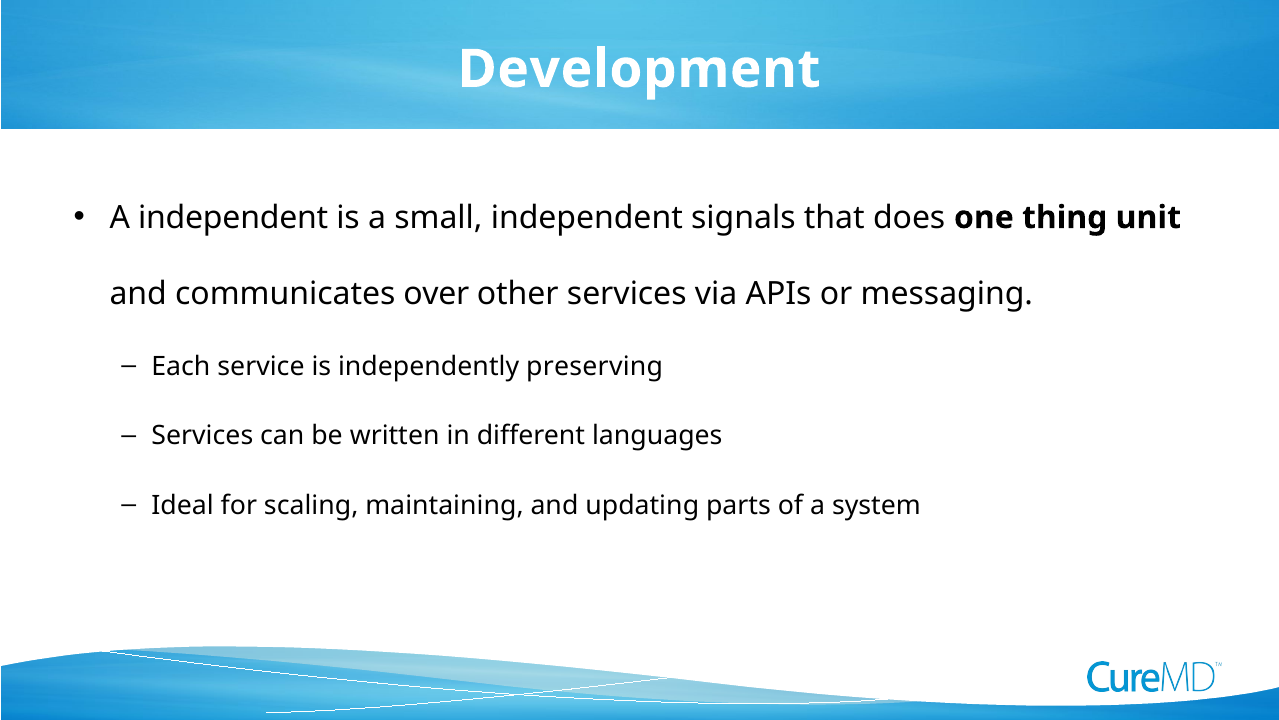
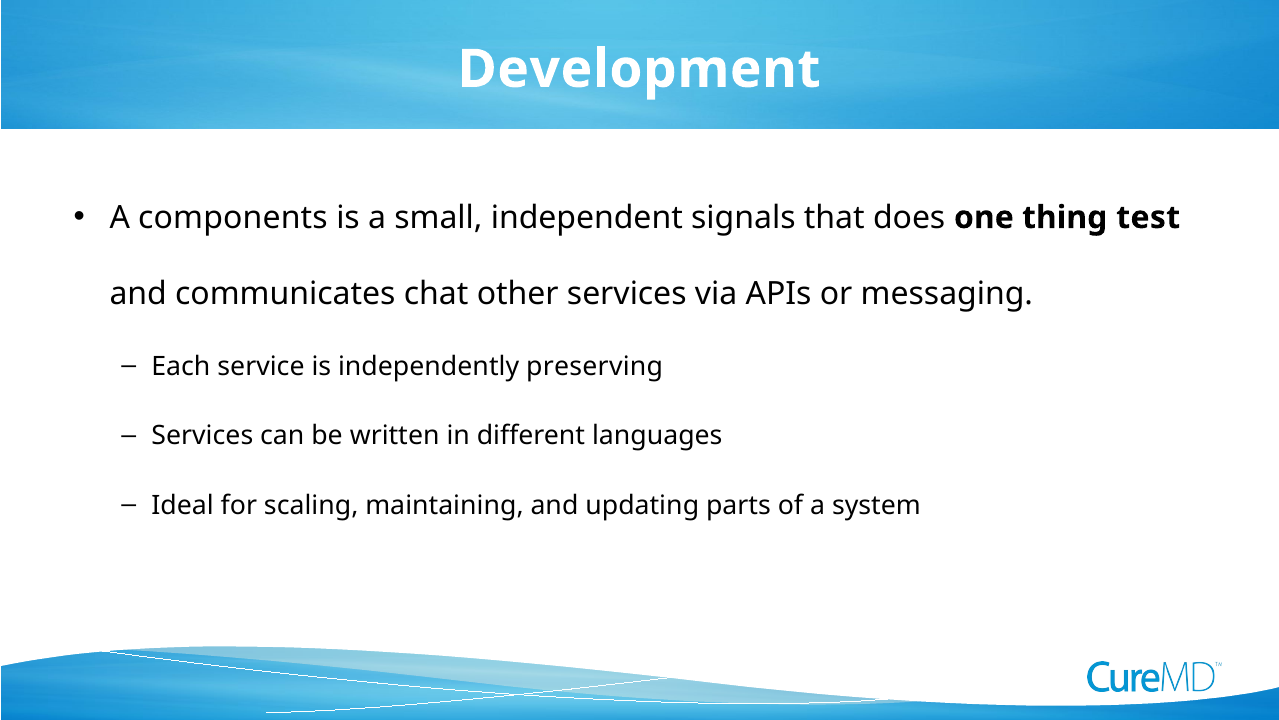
A independent: independent -> components
unit: unit -> test
over: over -> chat
